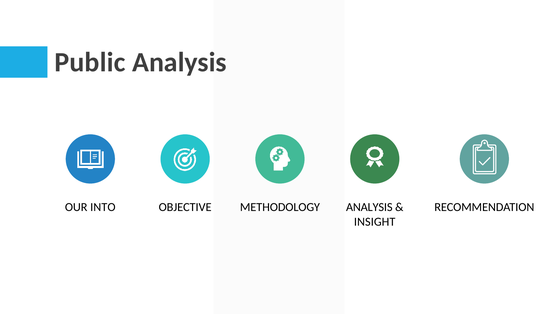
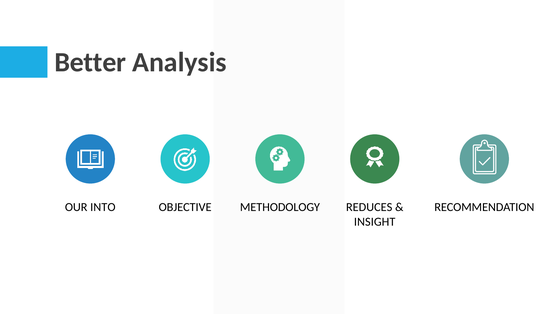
Public: Public -> Better
METHODOLOGY ANALYSIS: ANALYSIS -> REDUCES
